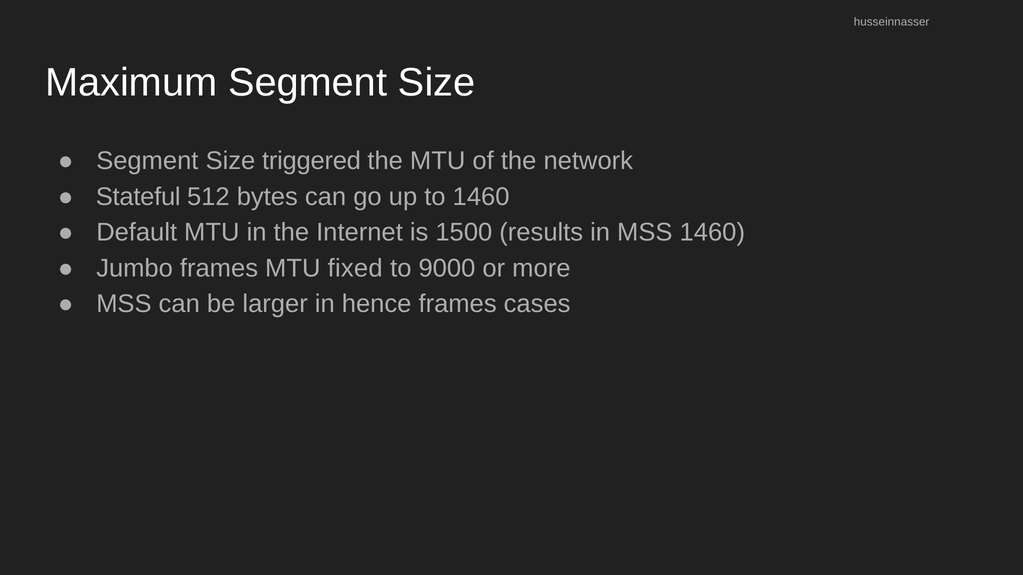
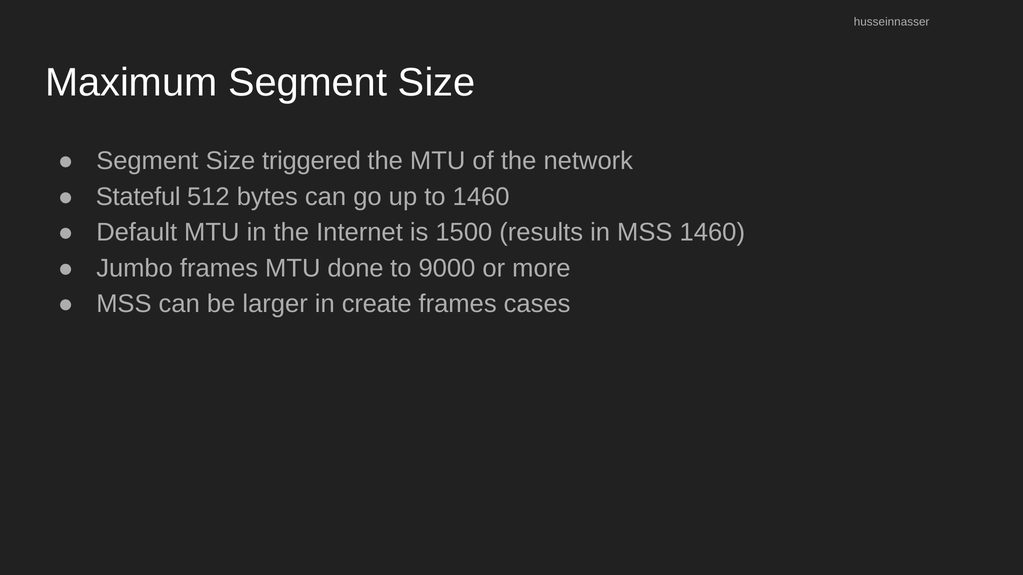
fixed: fixed -> done
hence: hence -> create
